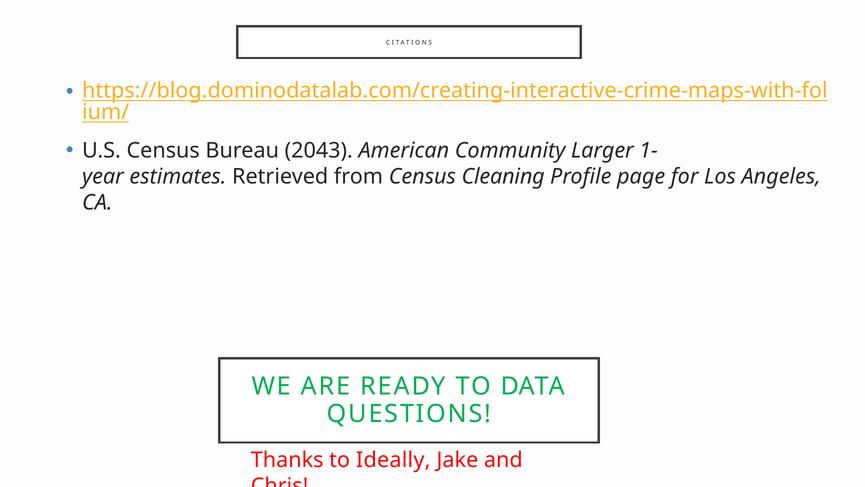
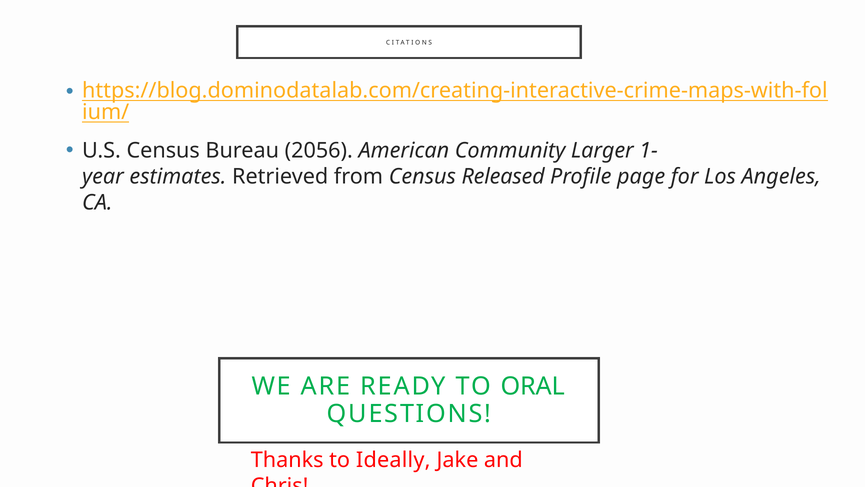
2043: 2043 -> 2056
Cleaning: Cleaning -> Released
DATA: DATA -> ORAL
